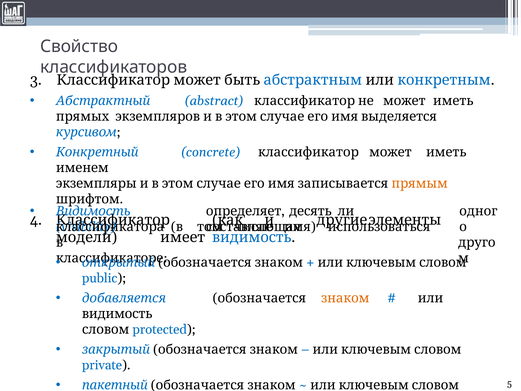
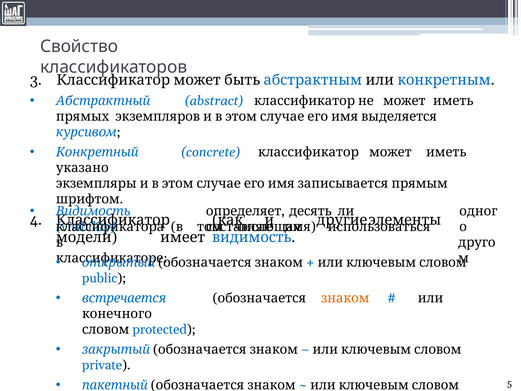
именем: именем -> указано
прямым colour: orange -> black
добавляется: добавляется -> встречается
видимость at (117, 314): видимость -> конечного
